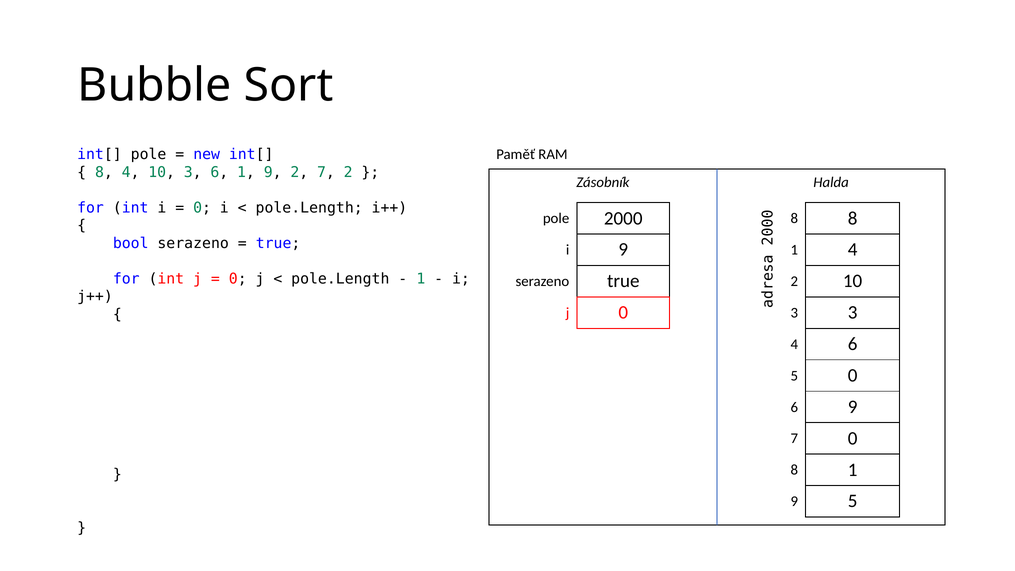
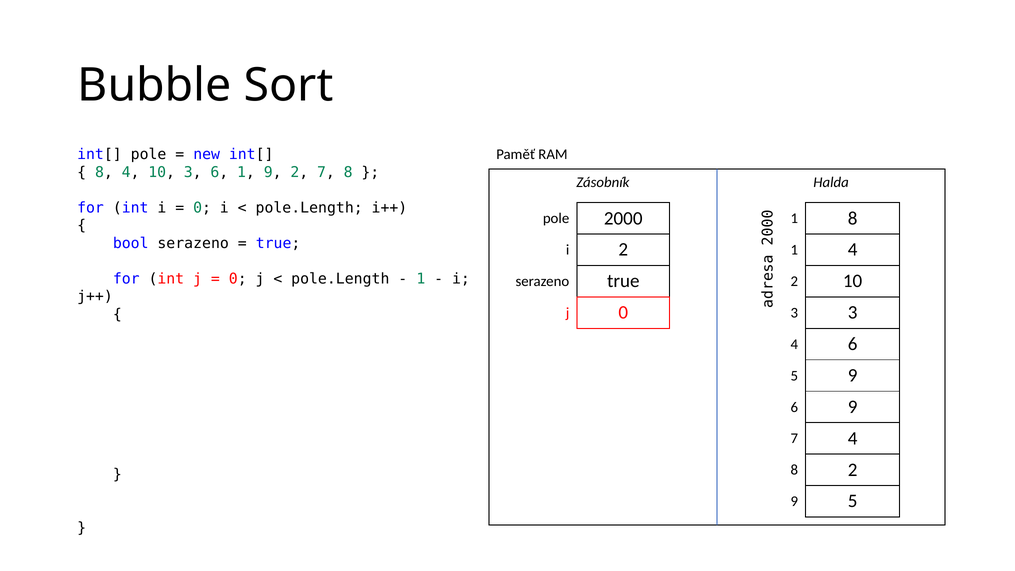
7 2: 2 -> 8
8 at (794, 218): 8 -> 1
i 9: 9 -> 2
5 0: 0 -> 9
7 0: 0 -> 4
1 at (853, 470): 1 -> 2
